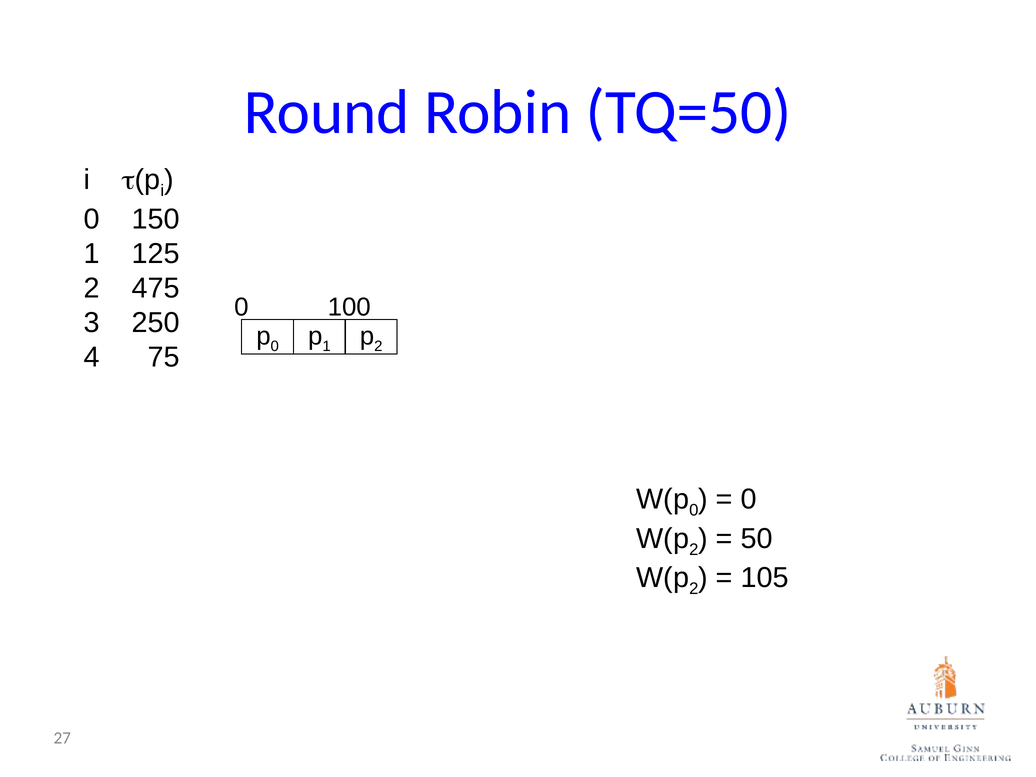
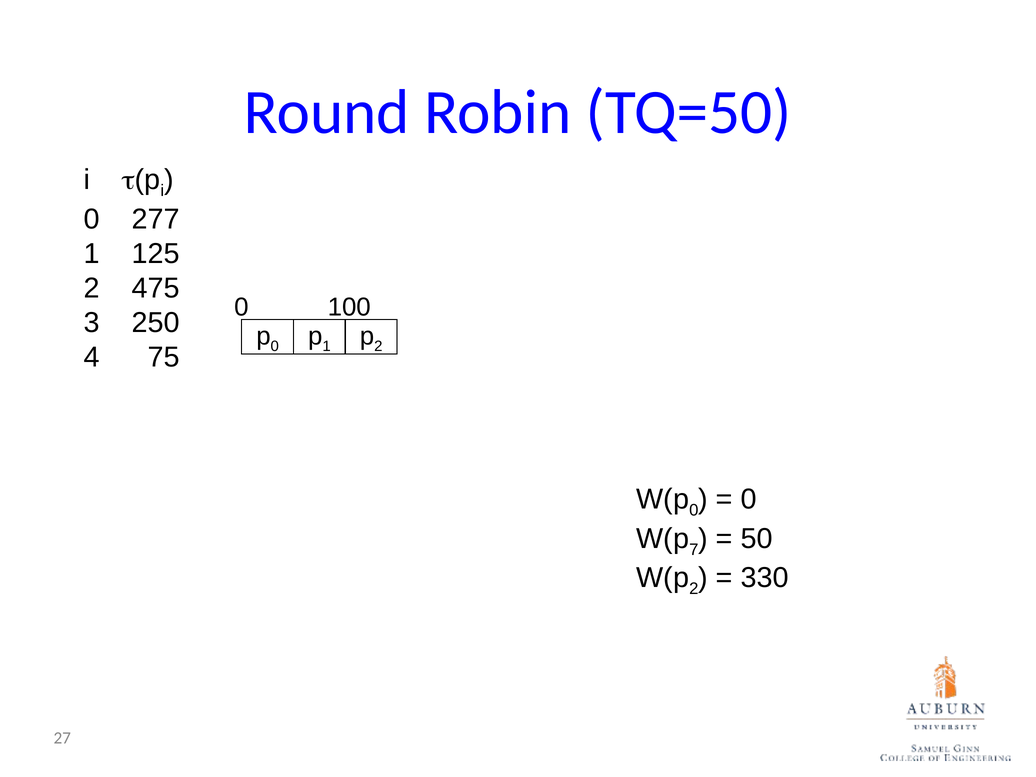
150: 150 -> 277
2 at (694, 550): 2 -> 7
105: 105 -> 330
